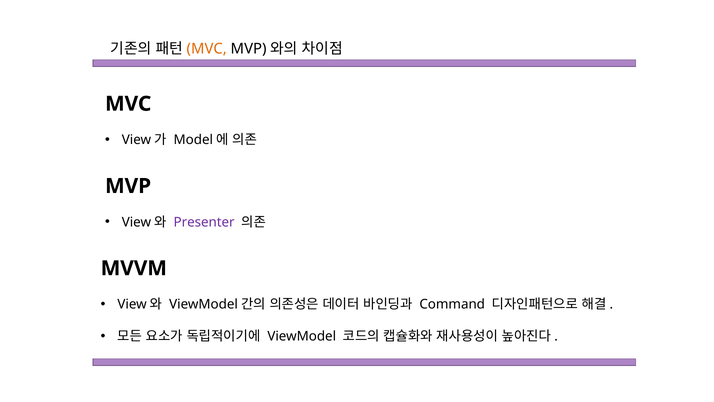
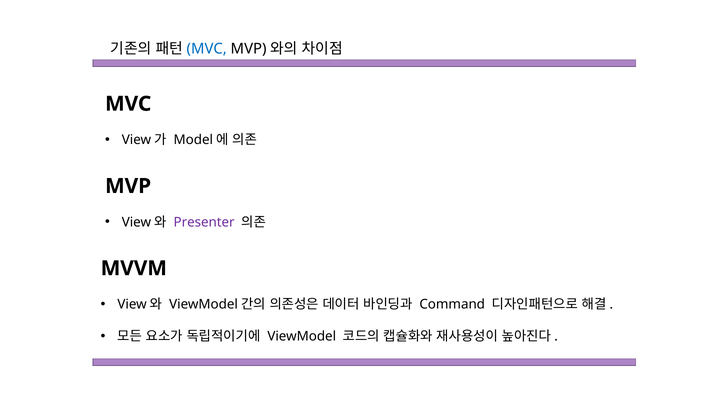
MVC at (207, 49) colour: orange -> blue
